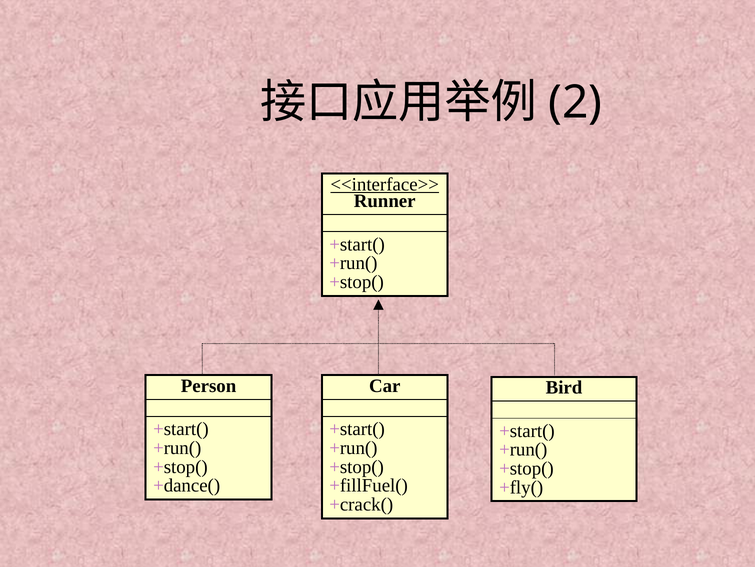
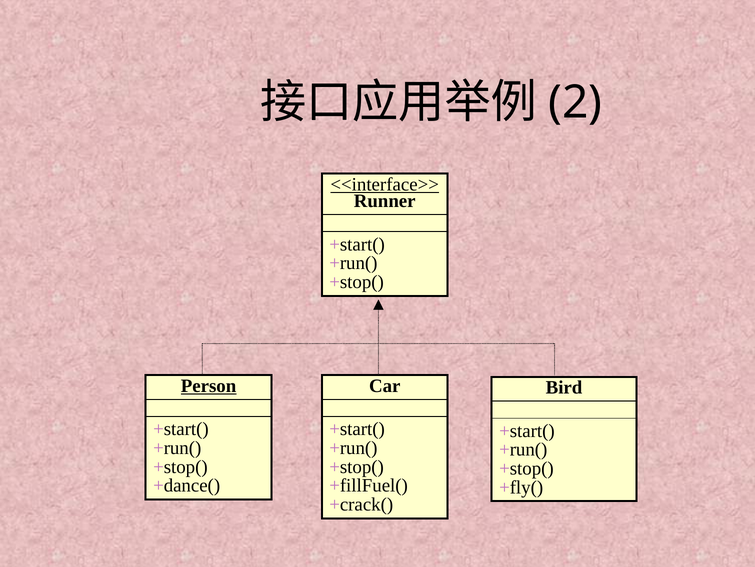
Person underline: none -> present
